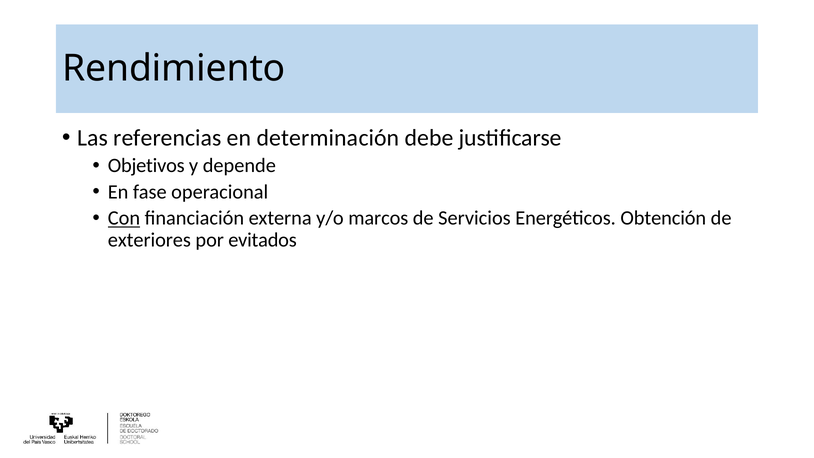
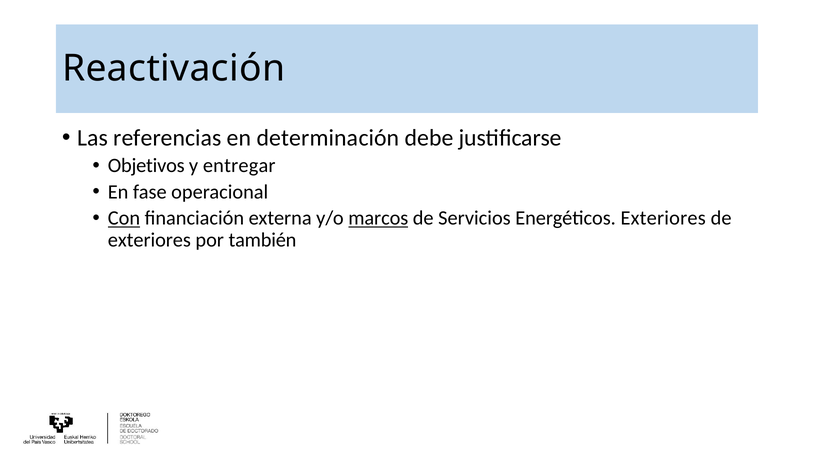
Rendimiento: Rendimiento -> Reactivación
depende: depende -> entregar
marcos underline: none -> present
Energéticos Obtención: Obtención -> Exteriores
evitados: evitados -> también
